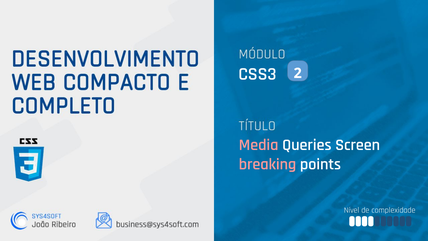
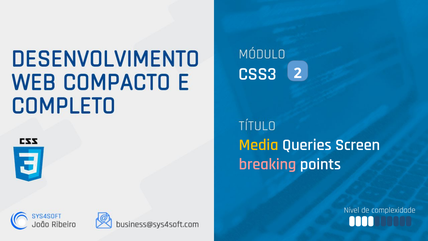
Media colour: pink -> yellow
